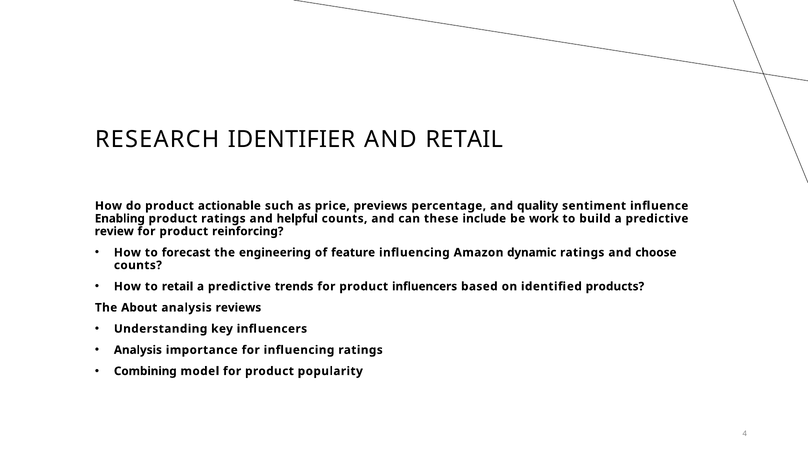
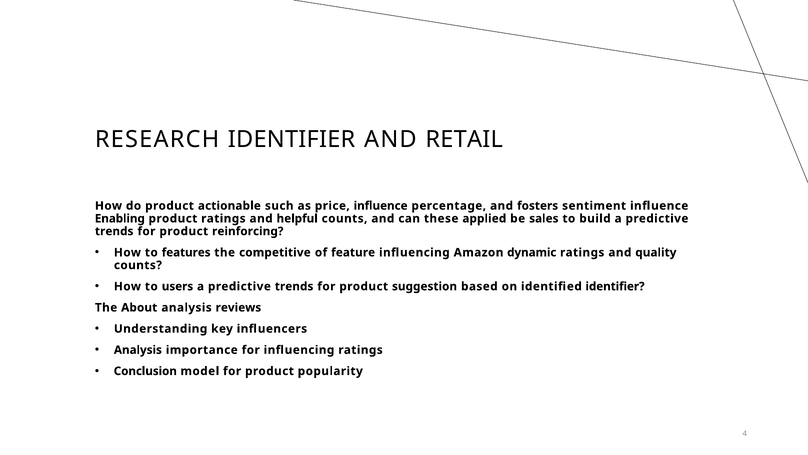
price previews: previews -> influence
quality: quality -> fosters
include: include -> applied
work: work -> sales
review at (114, 231): review -> trends
forecast: forecast -> features
engineering: engineering -> competitive
choose: choose -> quality
to retail: retail -> users
product influencers: influencers -> suggestion
identified products: products -> identifier
Combining: Combining -> Conclusion
